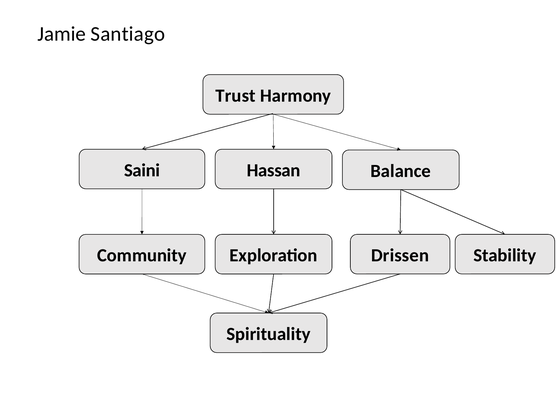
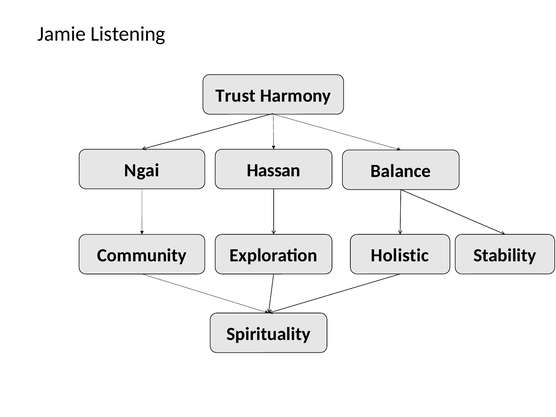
Santiago: Santiago -> Listening
Saini: Saini -> Ngai
Drissen: Drissen -> Holistic
